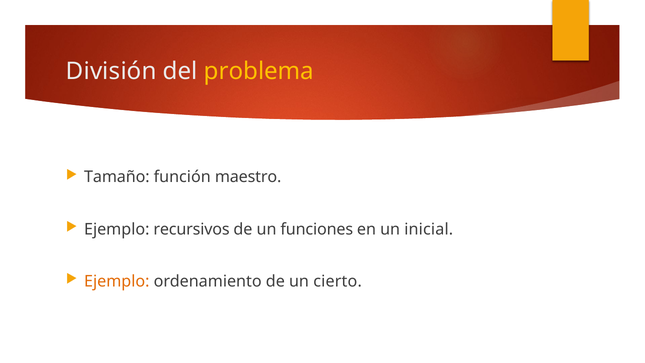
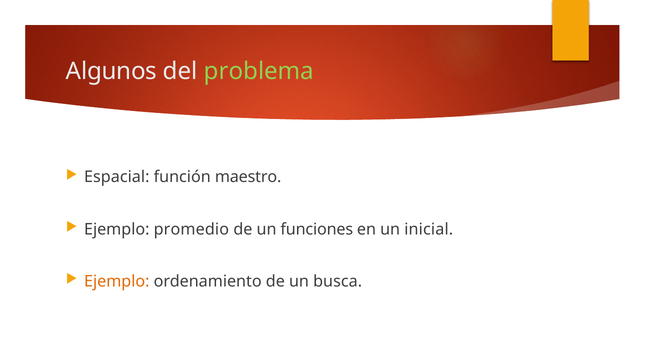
División: División -> Algunos
problema colour: yellow -> light green
Tamaño: Tamaño -> Espacial
recursivos: recursivos -> promedio
cierto: cierto -> busca
